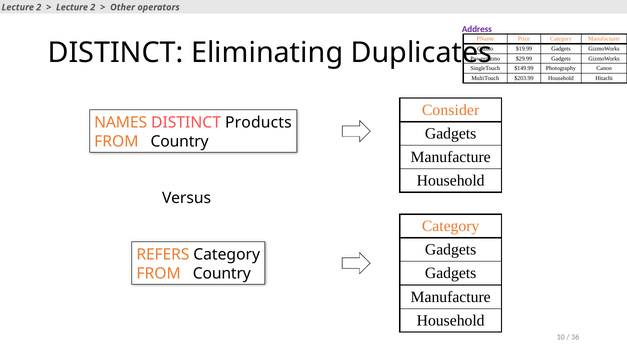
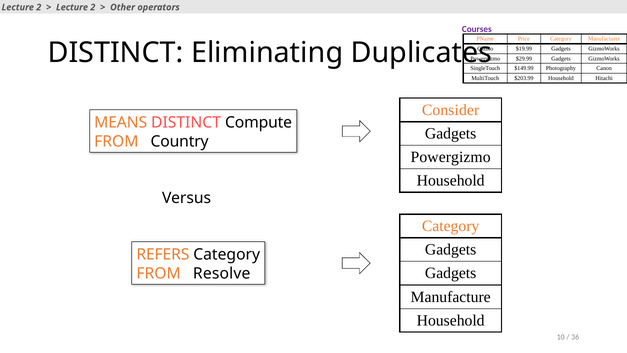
Address: Address -> Courses
NAMES: NAMES -> MEANS
Products: Products -> Compute
Manufacture at (451, 157): Manufacture -> Powergizmo
Country at (222, 273): Country -> Resolve
